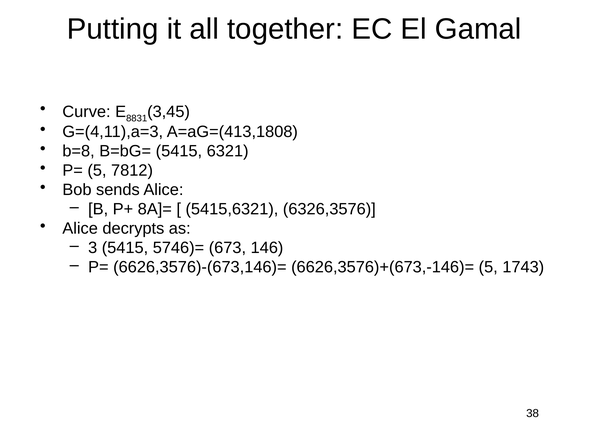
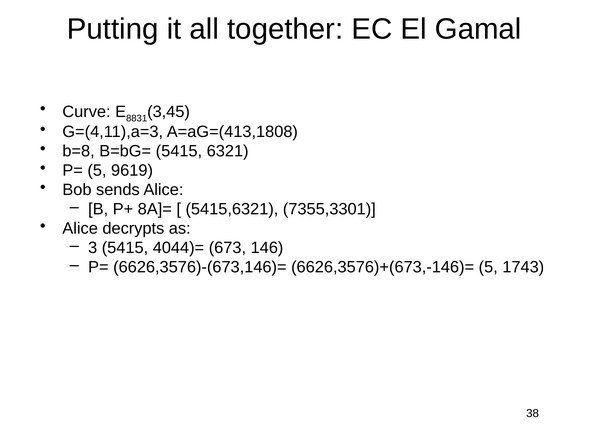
7812: 7812 -> 9619
6326,3576: 6326,3576 -> 7355,3301
5746)=: 5746)= -> 4044)=
